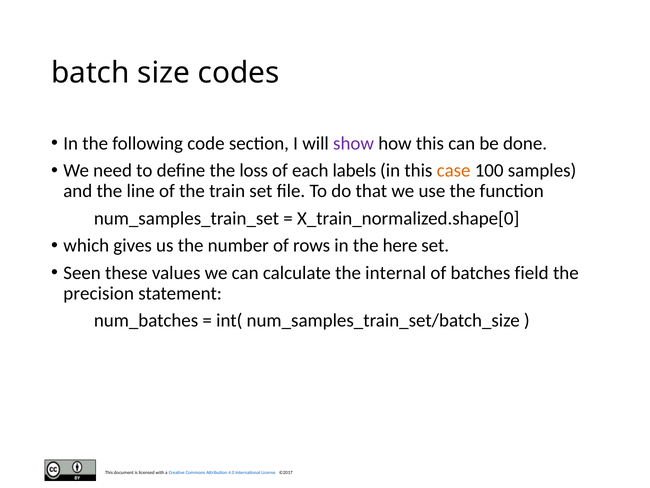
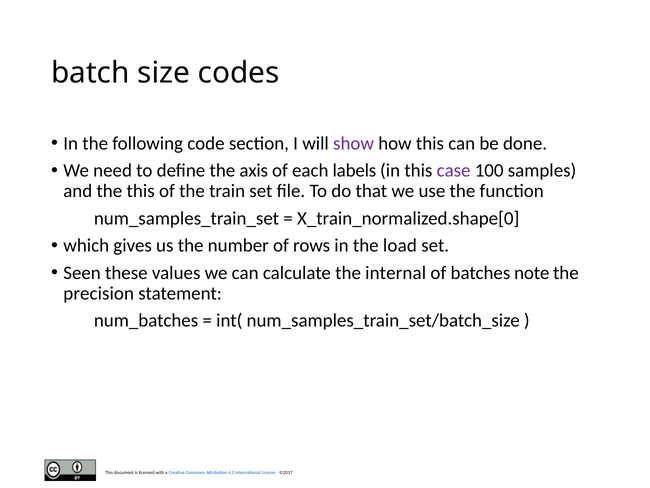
loss: loss -> axis
case colour: orange -> purple
the line: line -> this
here: here -> load
field: field -> note
